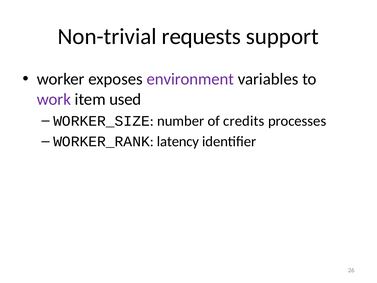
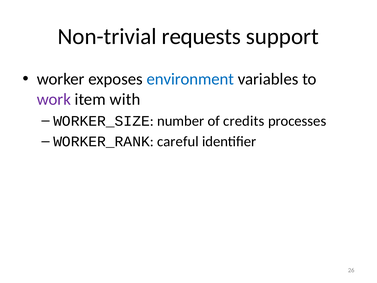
environment colour: purple -> blue
used: used -> with
latency: latency -> careful
